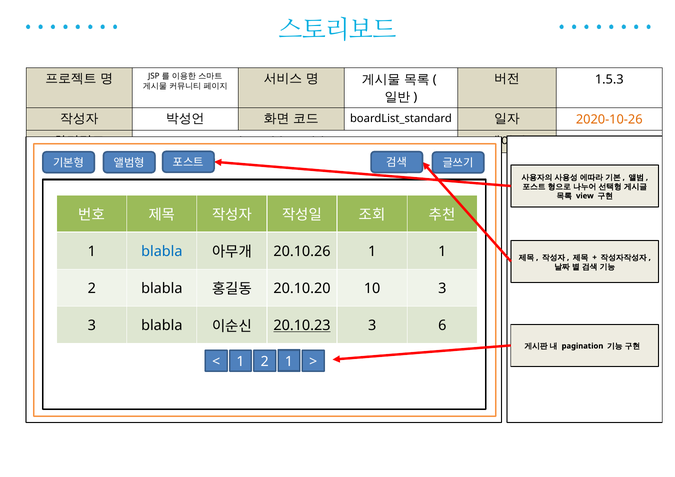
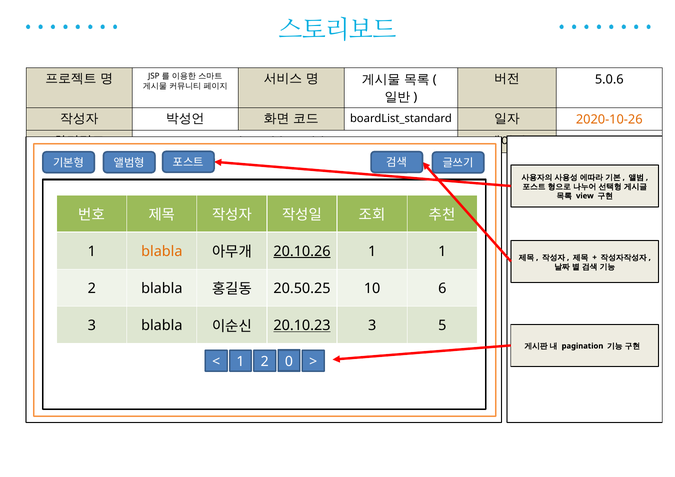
1.5.3: 1.5.3 -> 5.0.6
blabla at (162, 251) colour: blue -> orange
20.10.26 underline: none -> present
20.10.20: 20.10.20 -> 20.50.25
10 3: 3 -> 6
6: 6 -> 5
1 at (289, 362): 1 -> 0
